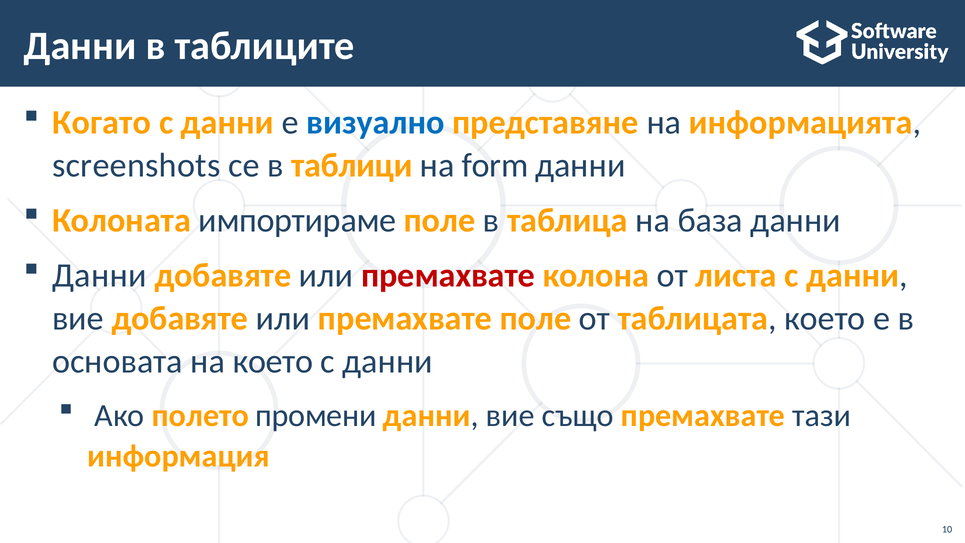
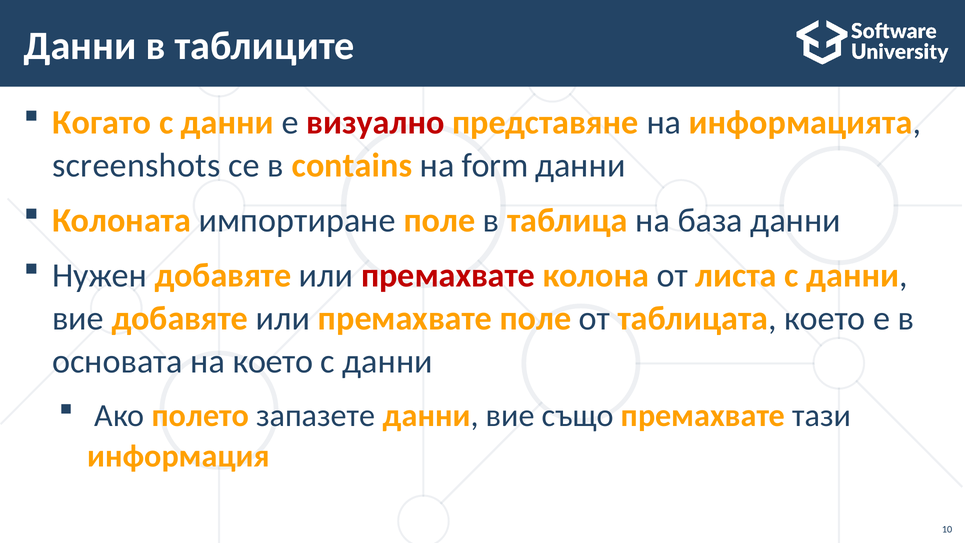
визуално colour: blue -> red
таблици: таблици -> contains
импортираме: импортираме -> импортиране
Данни at (99, 276): Данни -> Нужен
промени: промени -> запазете
